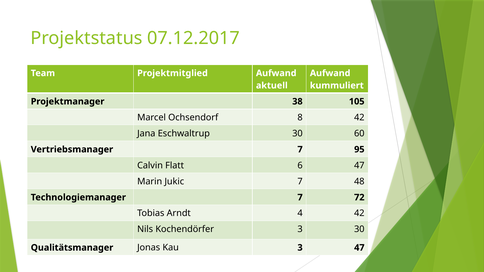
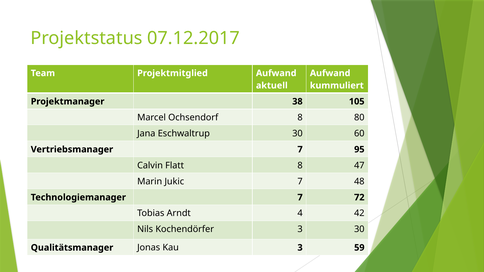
8 42: 42 -> 80
Flatt 6: 6 -> 8
3 47: 47 -> 59
